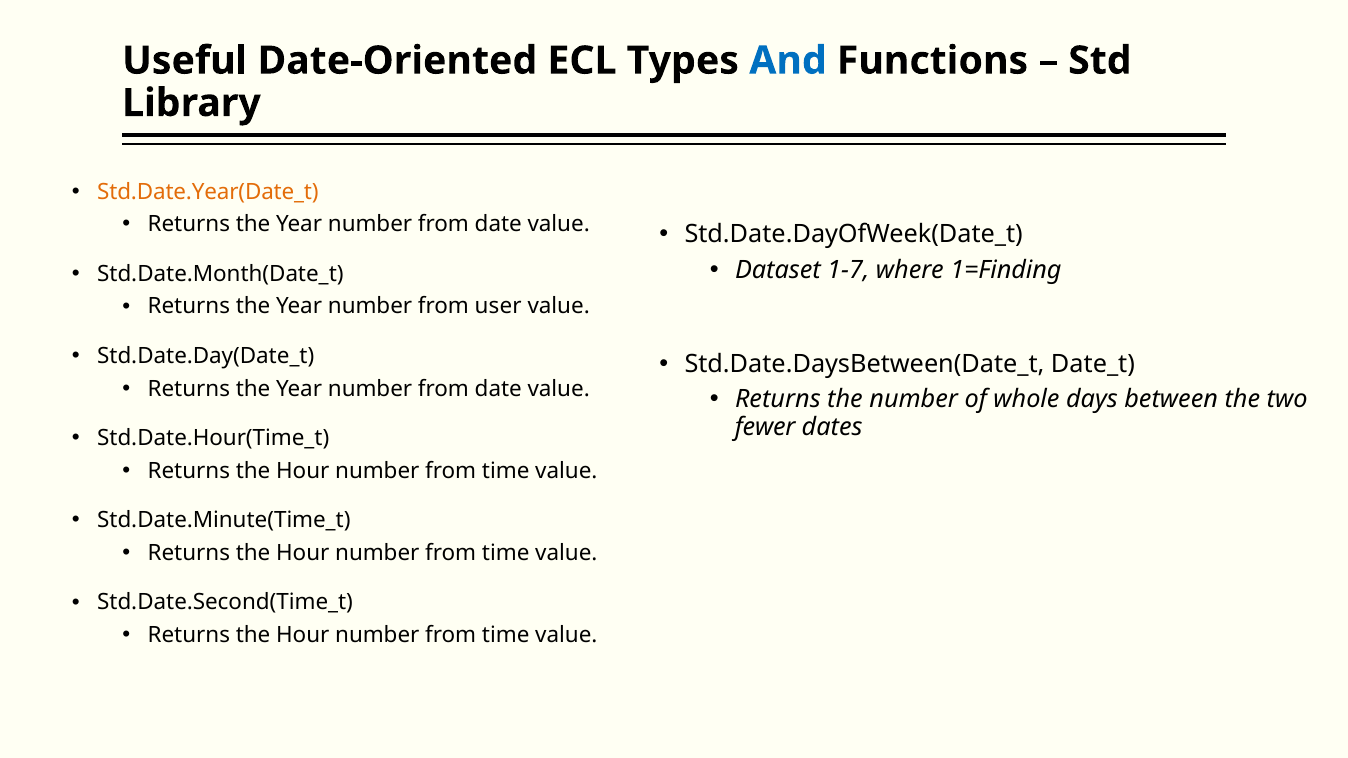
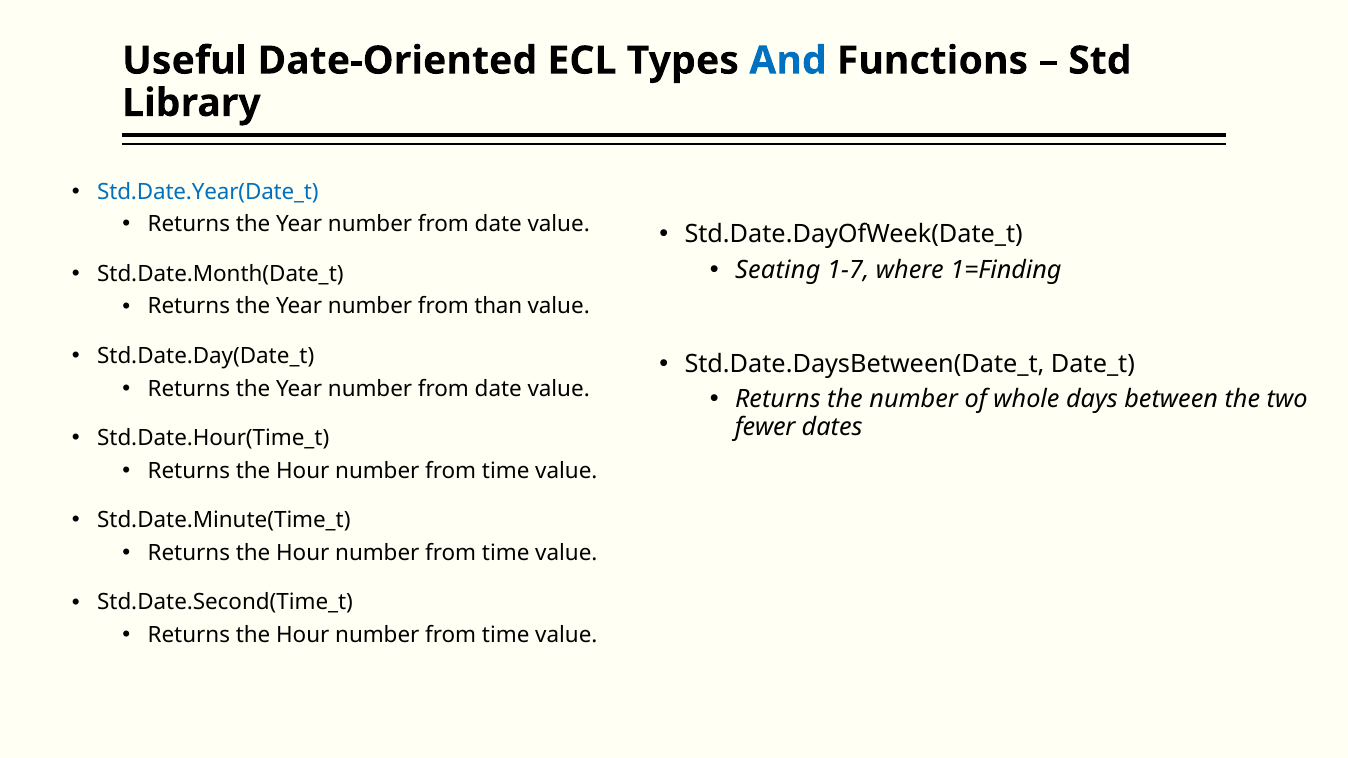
Std.Date.Year(Date_t colour: orange -> blue
Dataset: Dataset -> Seating
user: user -> than
